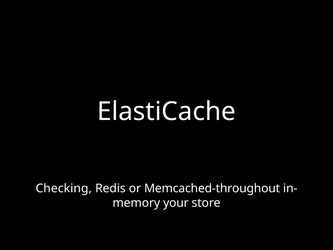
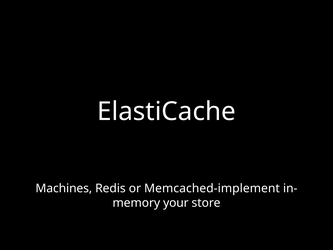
Checking: Checking -> Machines
Memcached-throughout: Memcached-throughout -> Memcached-implement
